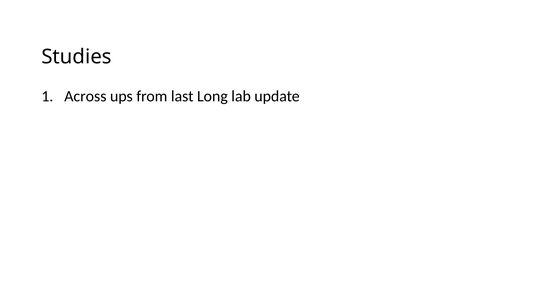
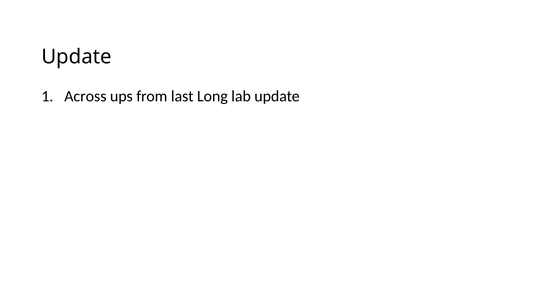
Studies at (77, 57): Studies -> Update
